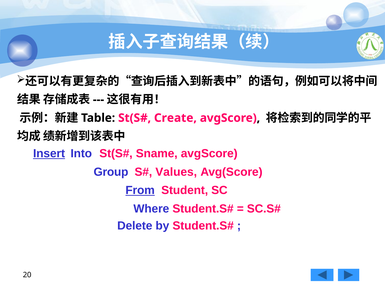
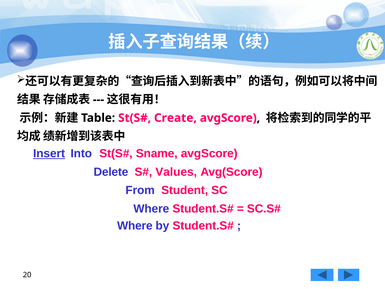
Group: Group -> Delete
From underline: present -> none
Delete at (135, 226): Delete -> Where
